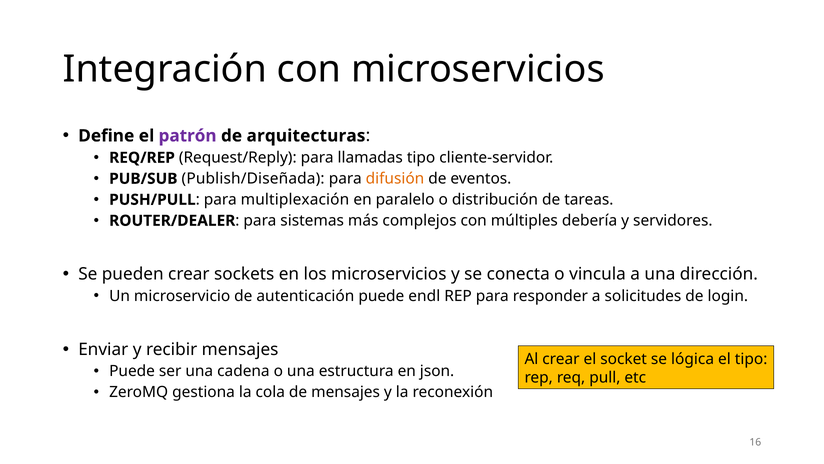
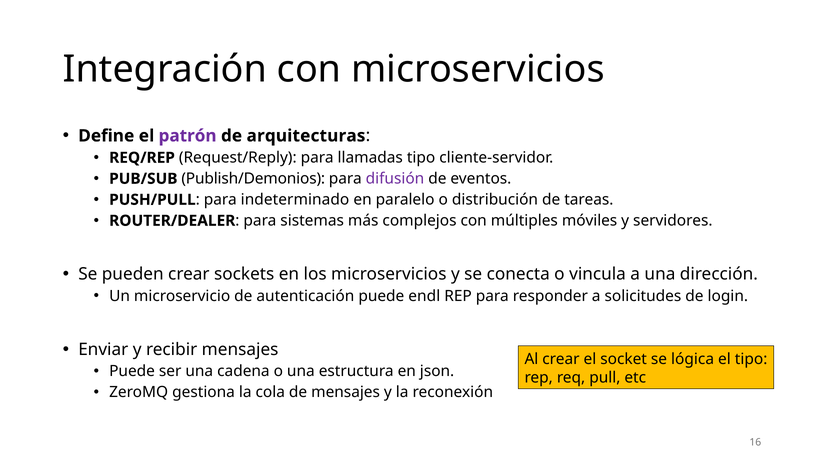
Publish/Diseñada: Publish/Diseñada -> Publish/Demonios
difusión colour: orange -> purple
multiplexación: multiplexación -> indeterminado
debería: debería -> móviles
